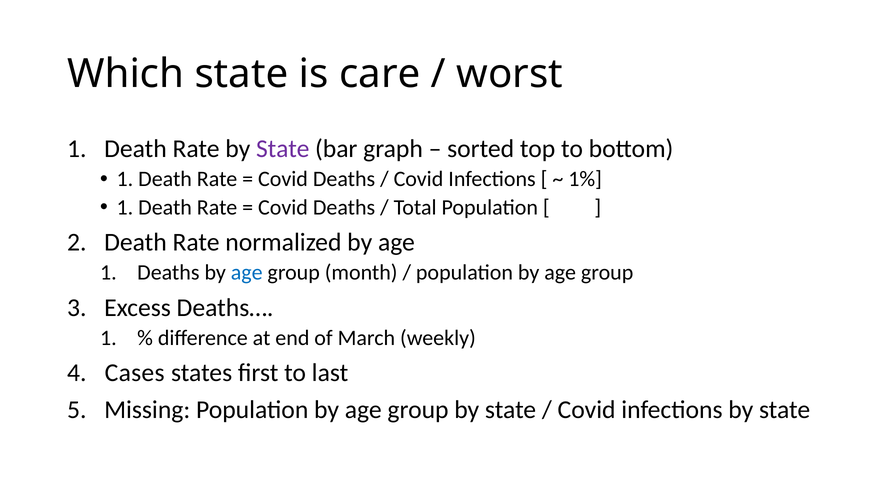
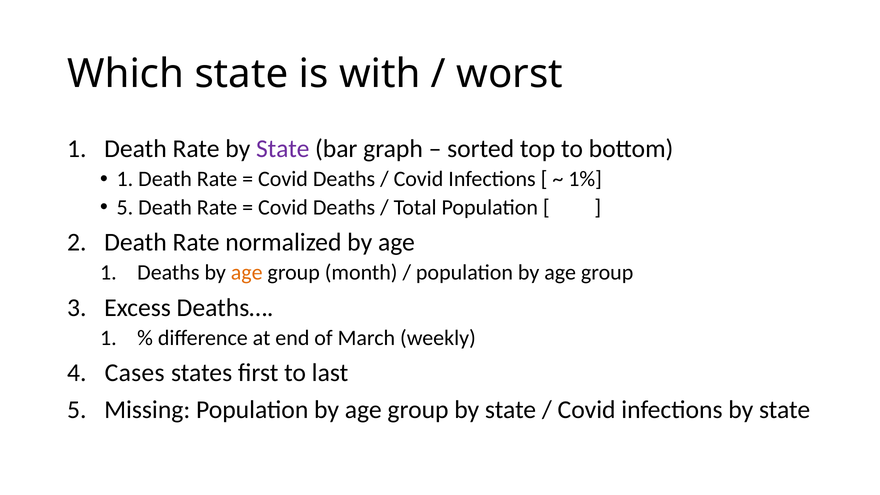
care: care -> with
1 at (125, 207): 1 -> 5
age at (247, 273) colour: blue -> orange
